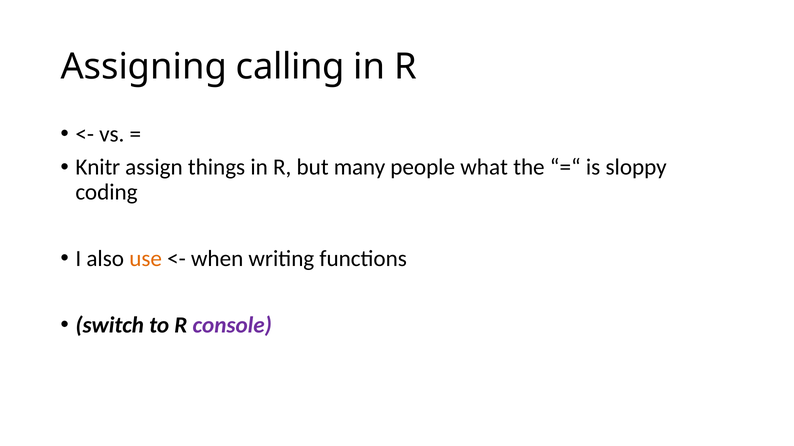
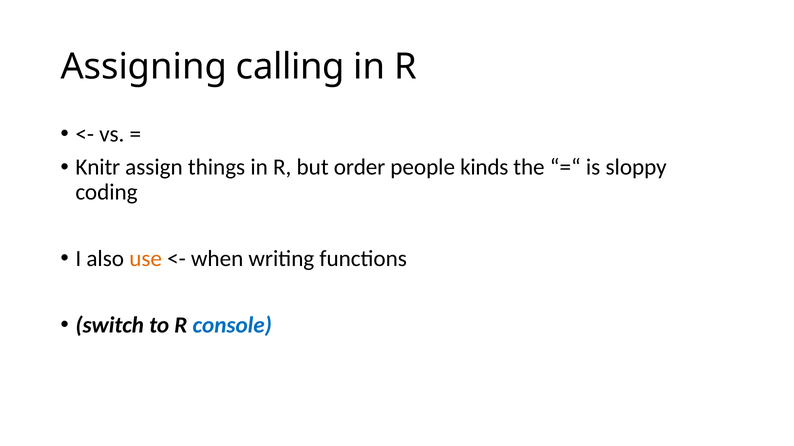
many: many -> order
what: what -> kinds
console colour: purple -> blue
